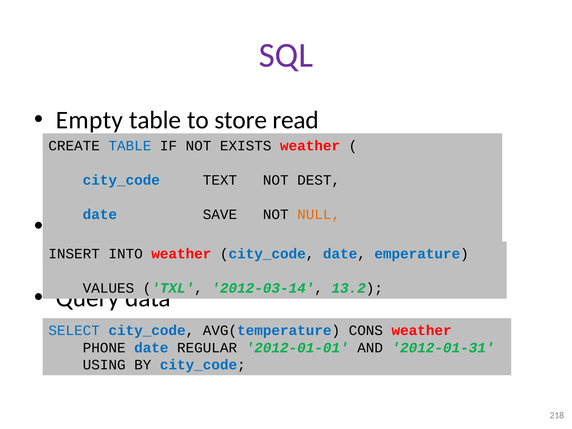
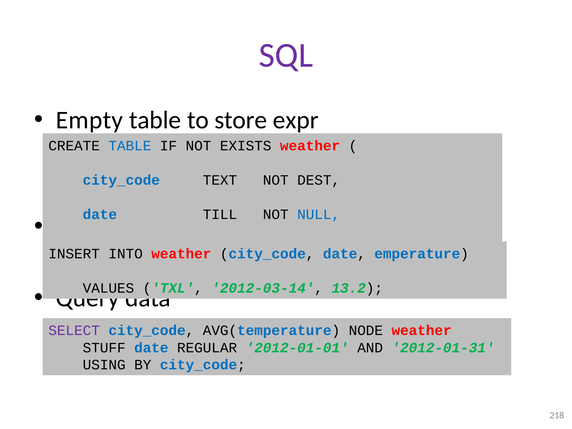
read: read -> expr
SAVE: SAVE -> TILL
NULL at (319, 214) colour: orange -> blue
SELECT colour: blue -> purple
CONS: CONS -> NODE
PHONE: PHONE -> STUFF
